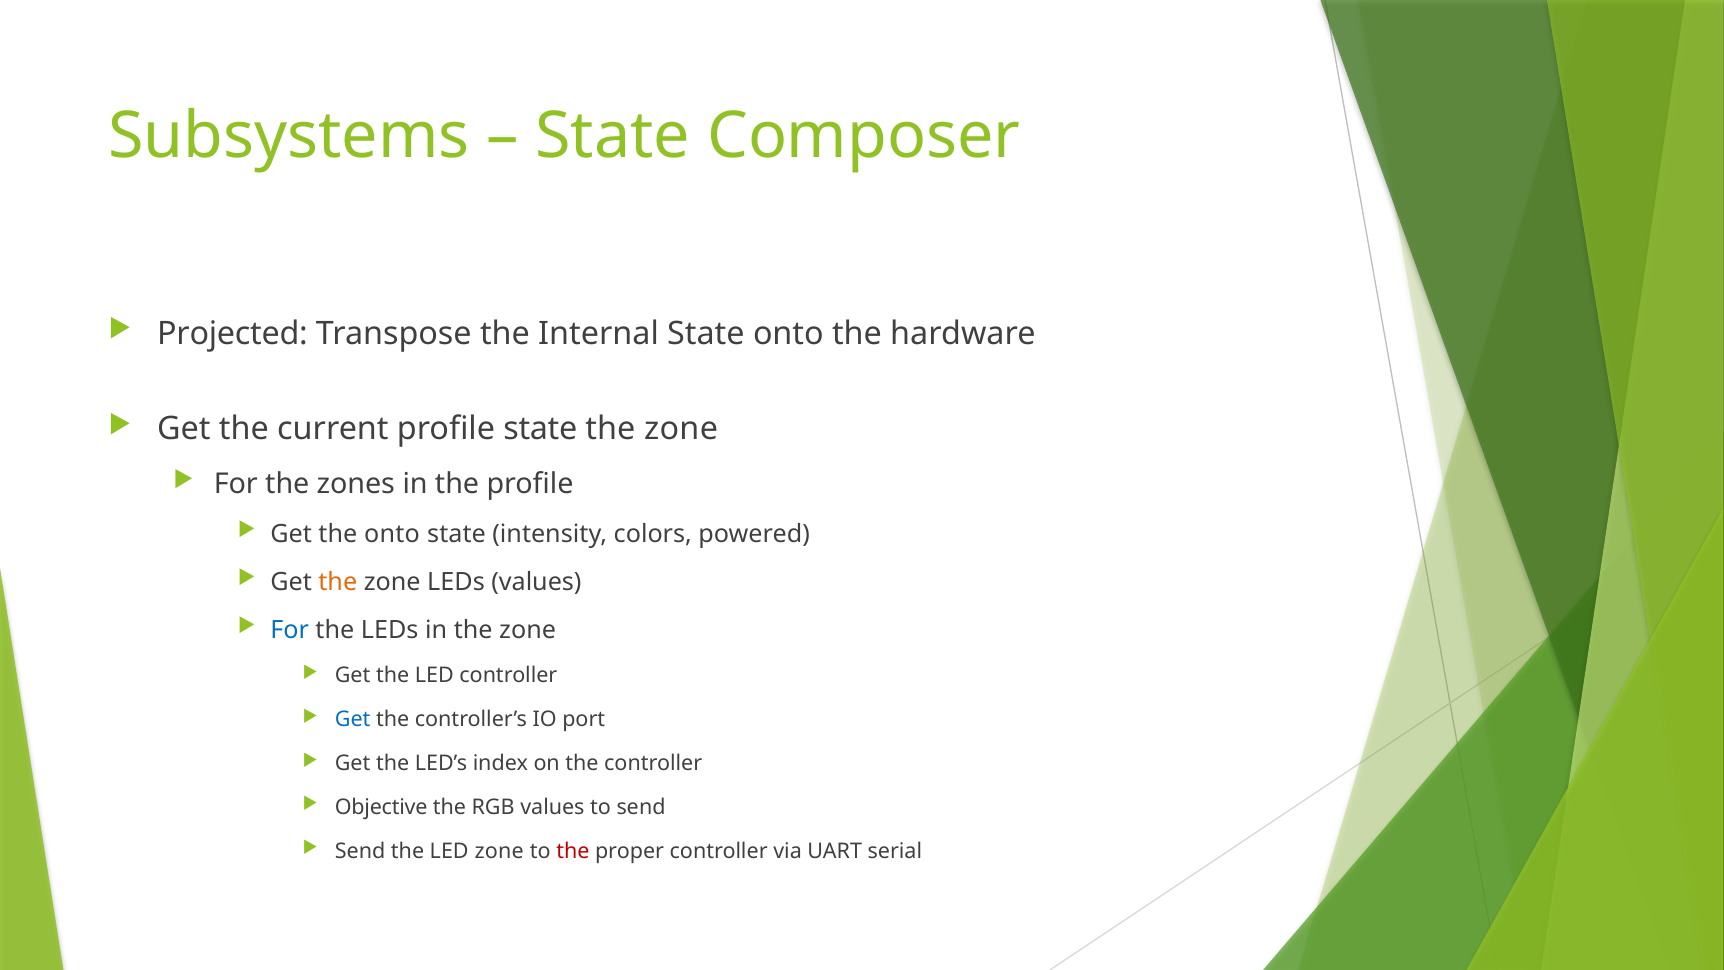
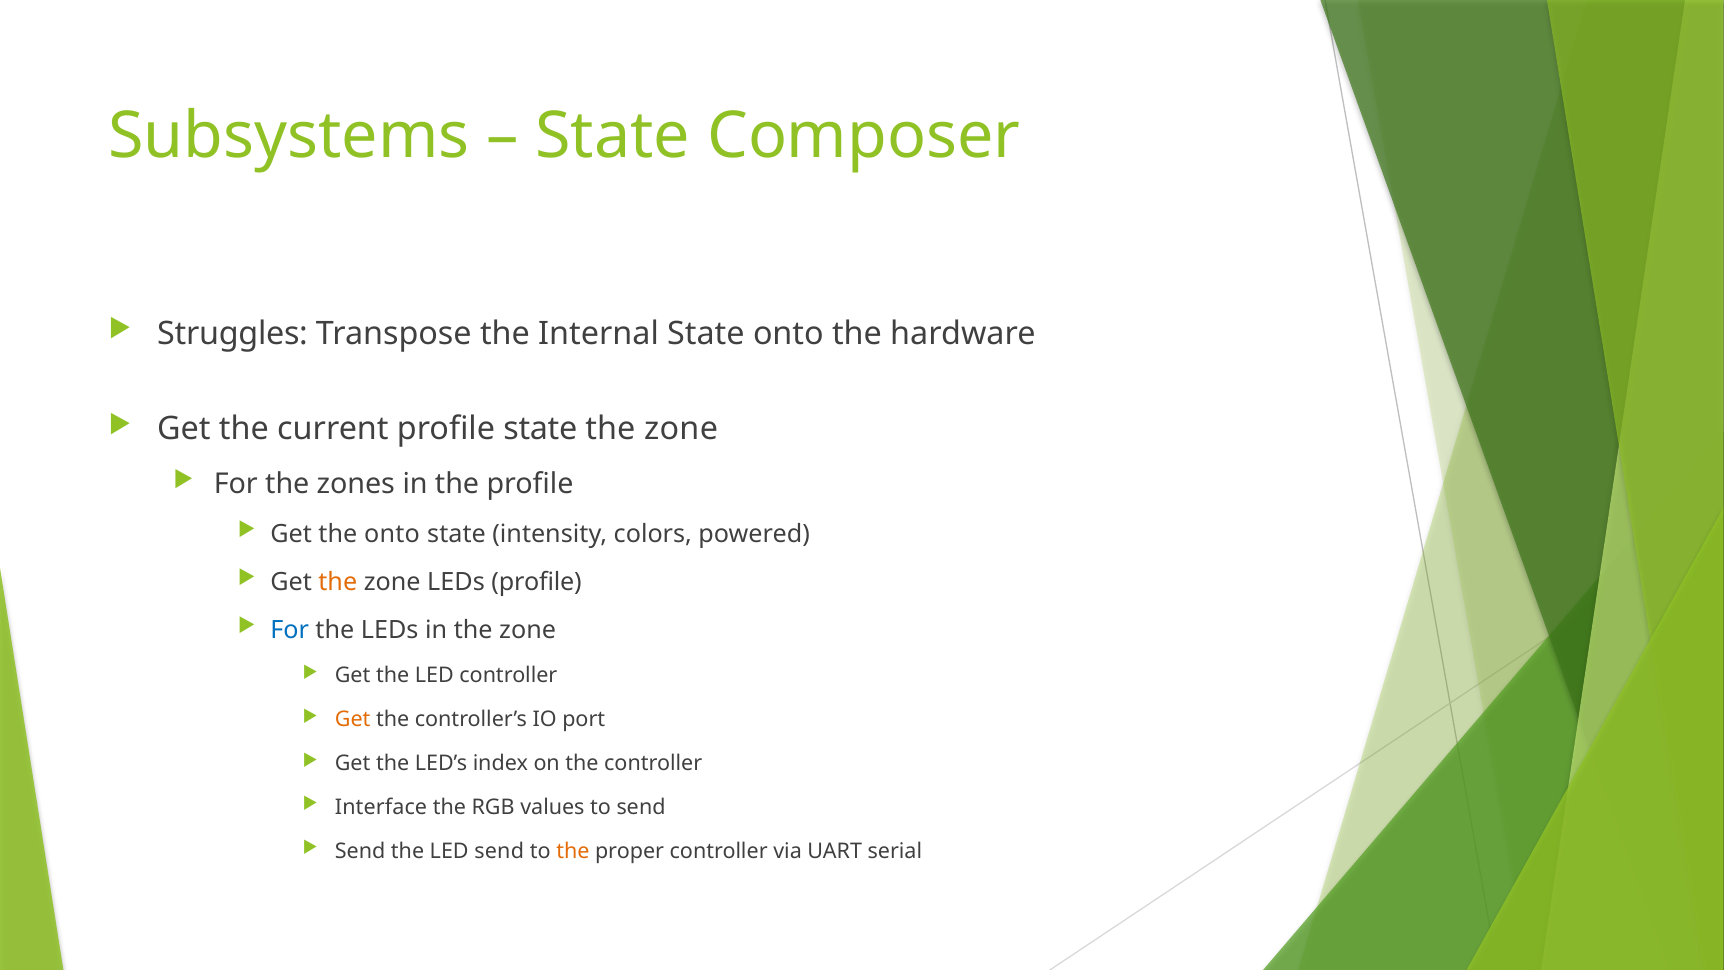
Projected: Projected -> Struggles
LEDs values: values -> profile
Get at (353, 719) colour: blue -> orange
Objective: Objective -> Interface
LED zone: zone -> send
the at (573, 851) colour: red -> orange
